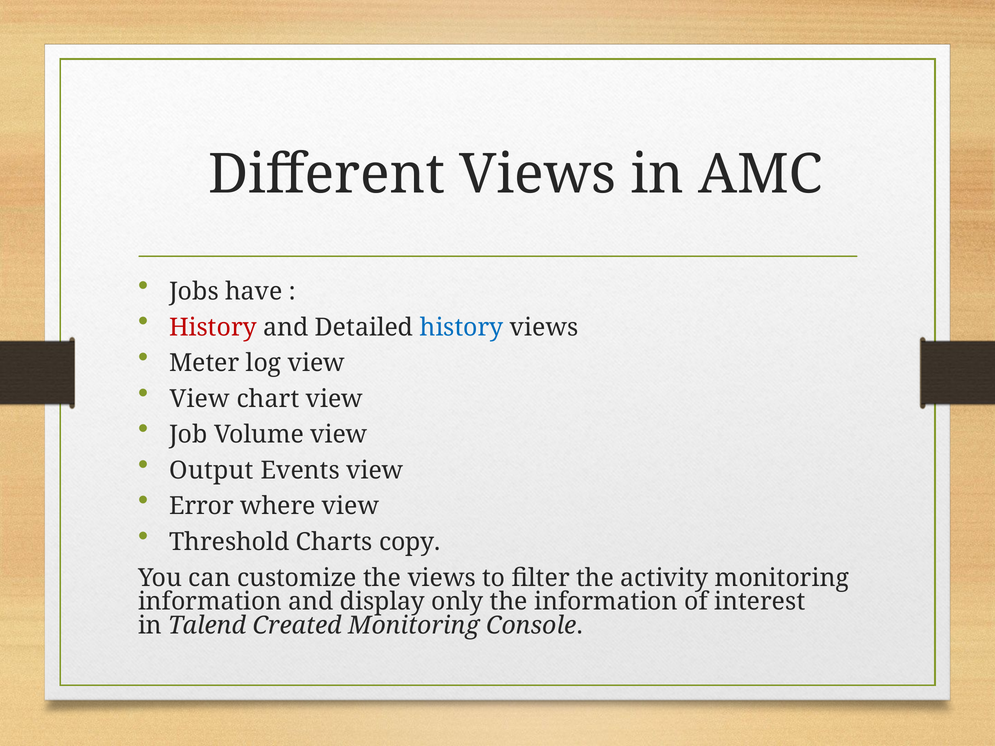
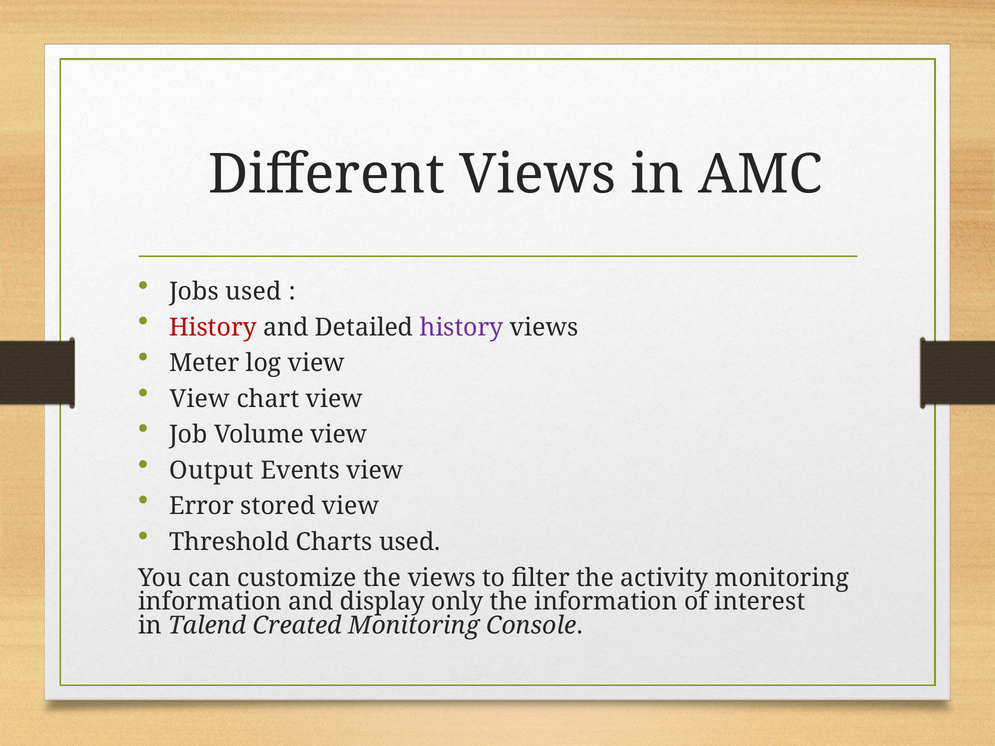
Jobs have: have -> used
history at (462, 327) colour: blue -> purple
where: where -> stored
Charts copy: copy -> used
